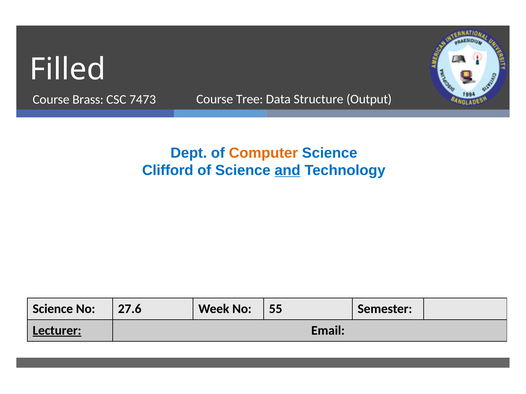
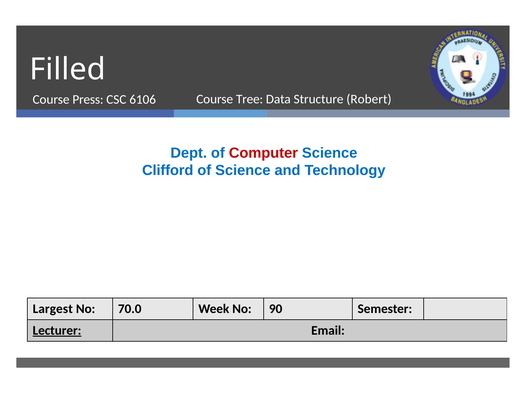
Output: Output -> Robert
Brass: Brass -> Press
7473: 7473 -> 6106
Computer colour: orange -> red
and underline: present -> none
Science at (53, 309): Science -> Largest
27.6: 27.6 -> 70.0
55: 55 -> 90
